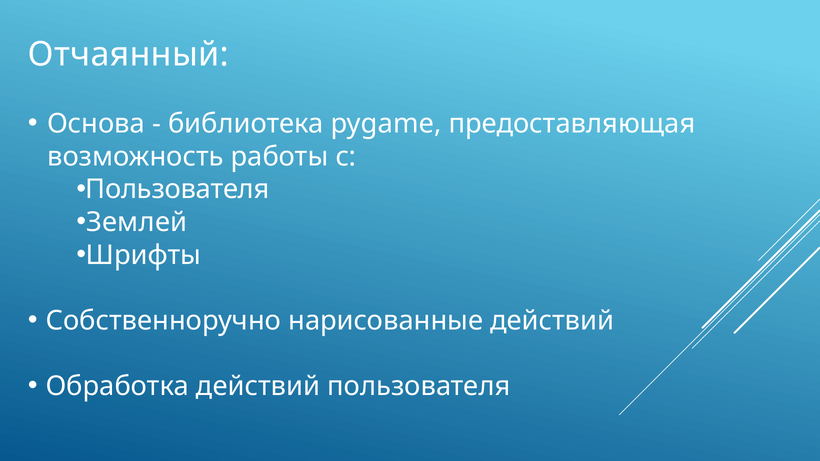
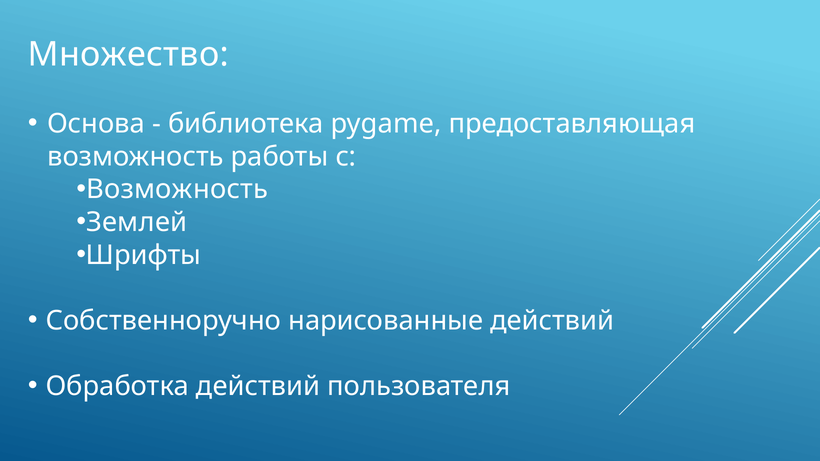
Отчаянный: Отчаянный -> Множество
Пользователя at (177, 190): Пользователя -> Возможность
